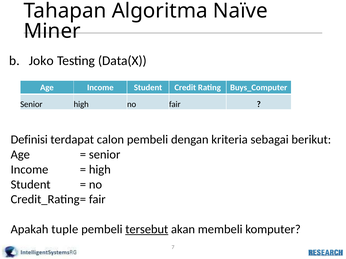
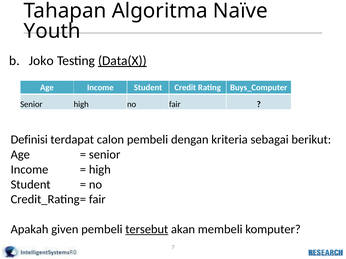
Miner: Miner -> Youth
Data(X underline: none -> present
tuple: tuple -> given
